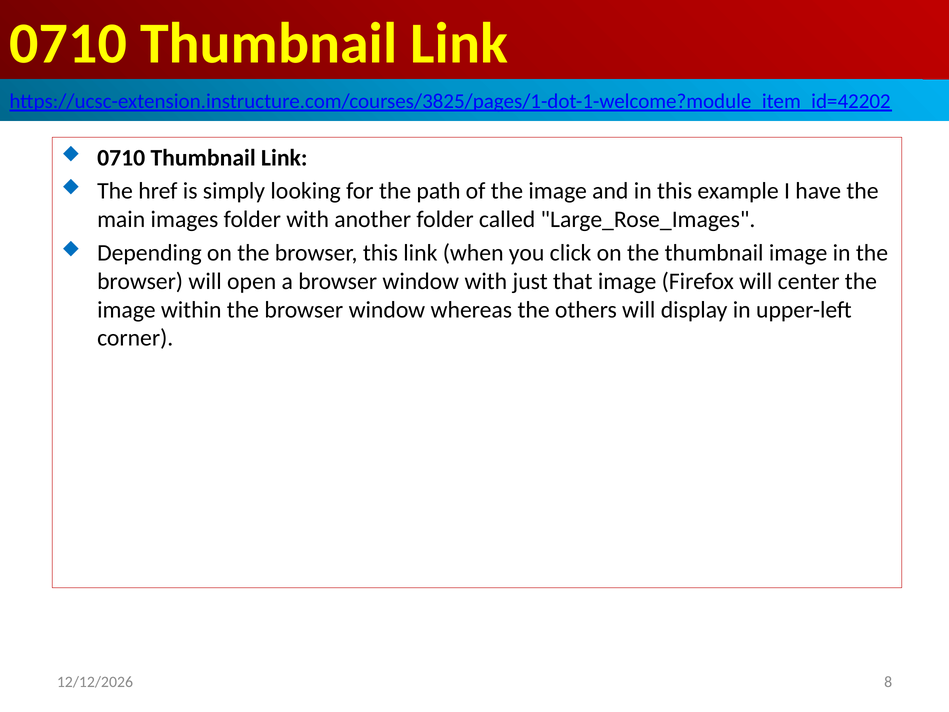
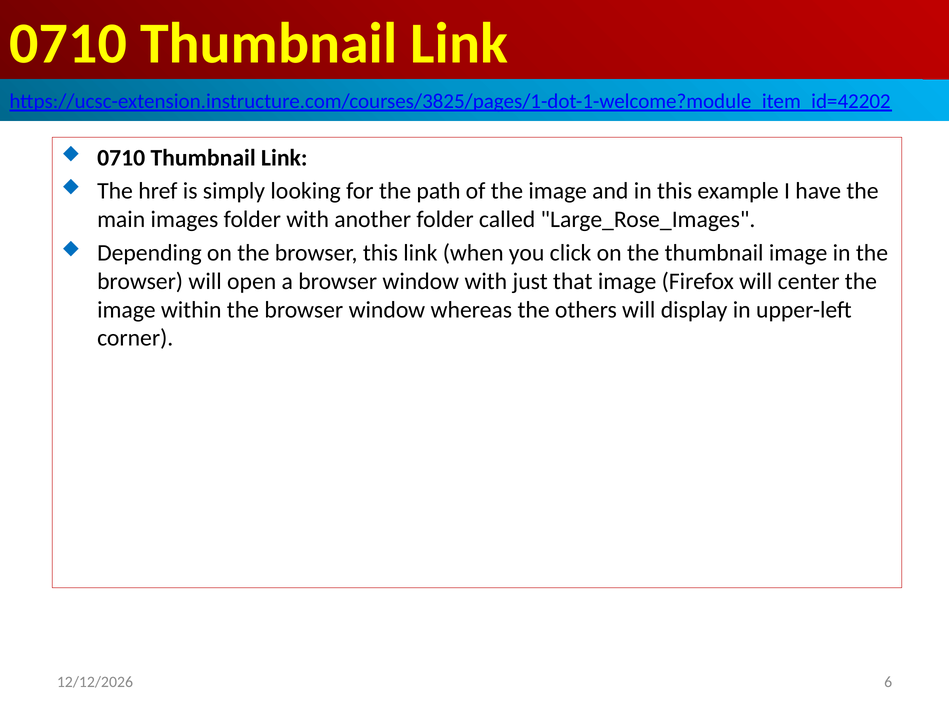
8: 8 -> 6
